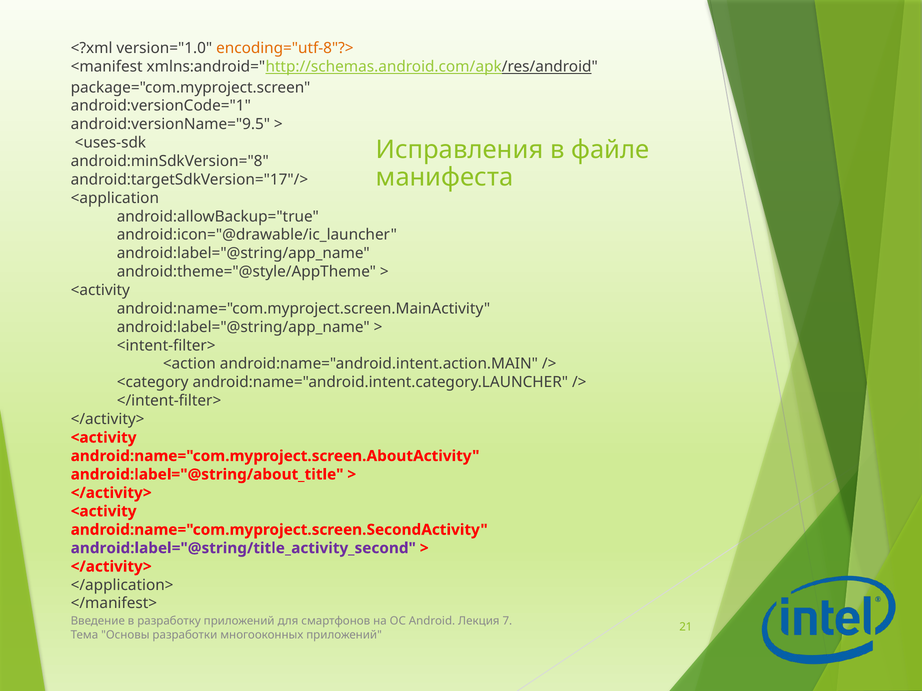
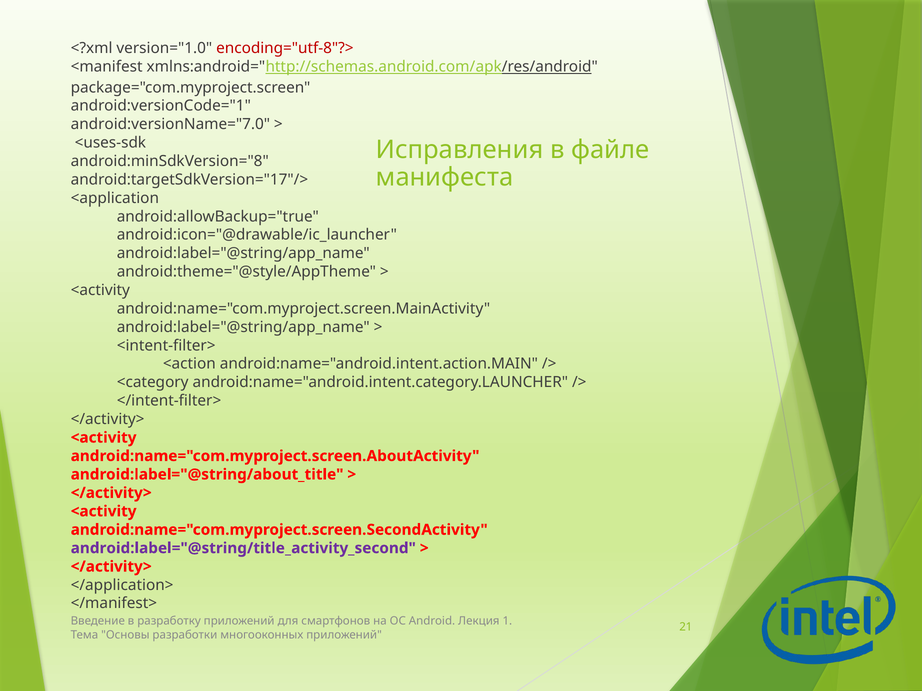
encoding="utf-8"?> colour: orange -> red
android:versionName="9.5: android:versionName="9.5 -> android:versionName="7.0
7: 7 -> 1
